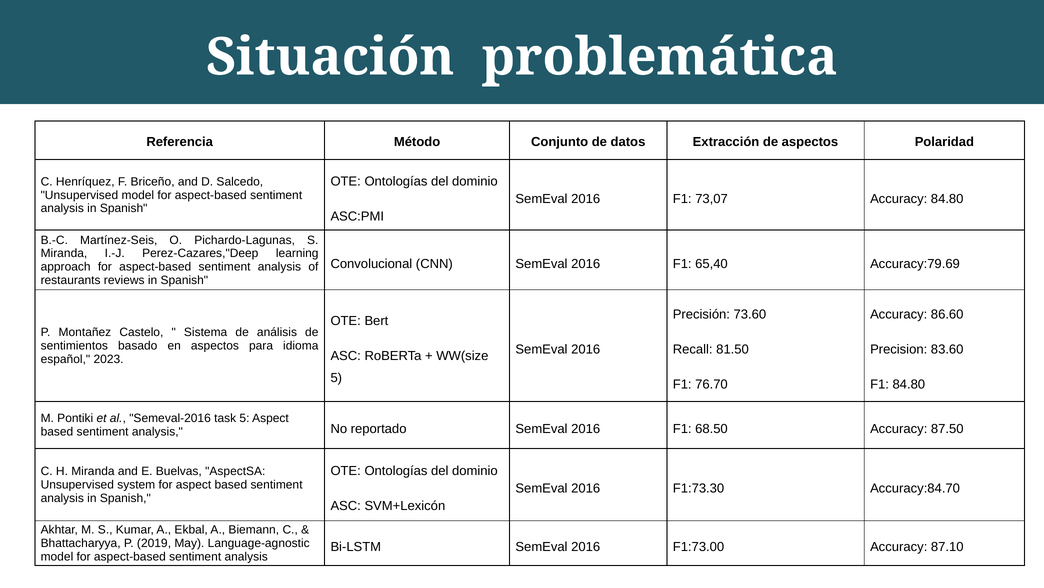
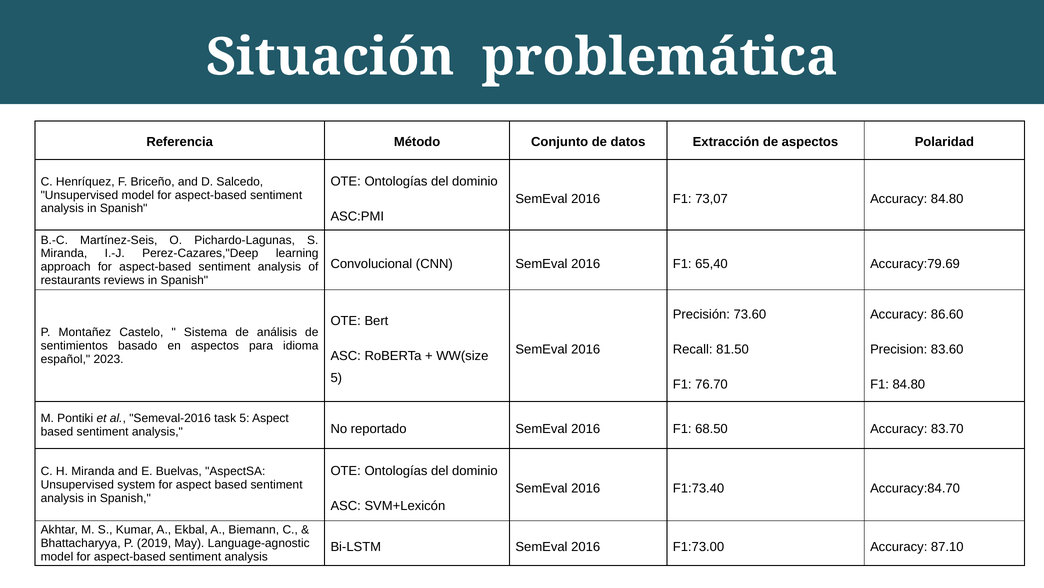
87.50: 87.50 -> 83.70
F1:73.30: F1:73.30 -> F1:73.40
